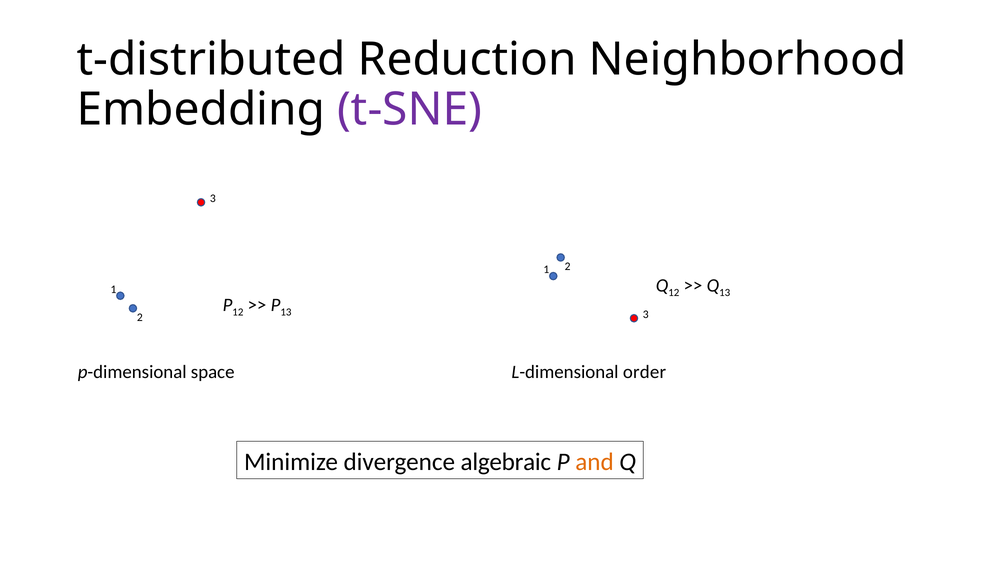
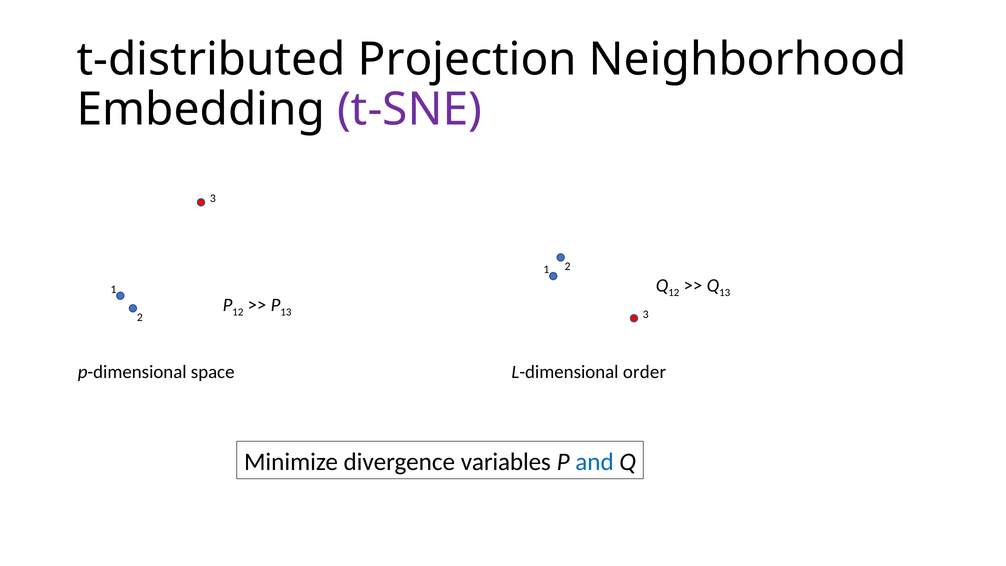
Reduction: Reduction -> Projection
algebraic: algebraic -> variables
and colour: orange -> blue
